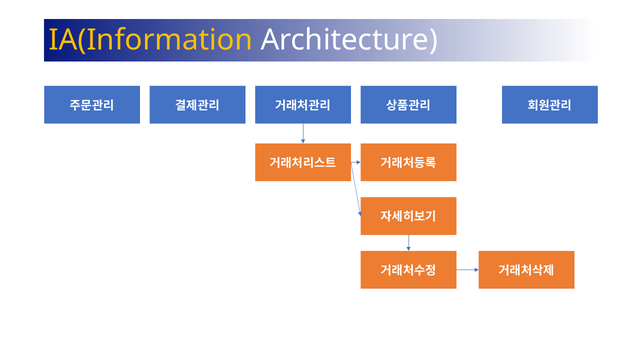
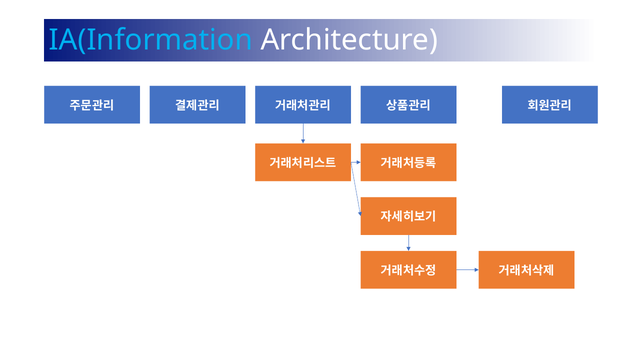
IA(Information colour: yellow -> light blue
